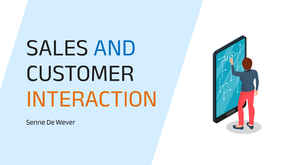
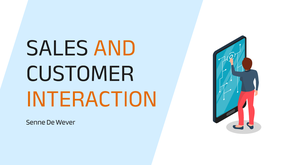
AND colour: blue -> orange
